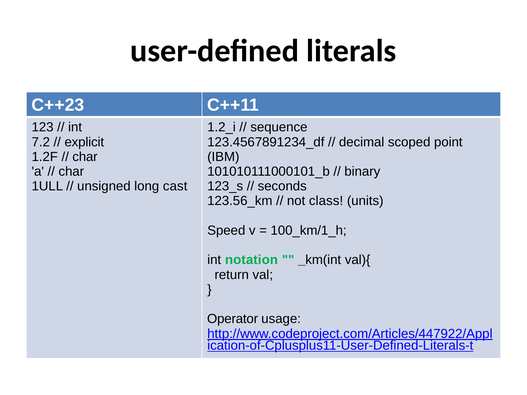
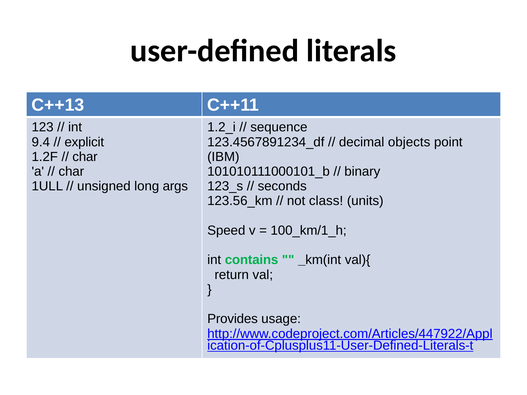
C++23: C++23 -> C++13
7.2: 7.2 -> 9.4
scoped: scoped -> objects
cast: cast -> args
notation: notation -> contains
Operator: Operator -> Provides
